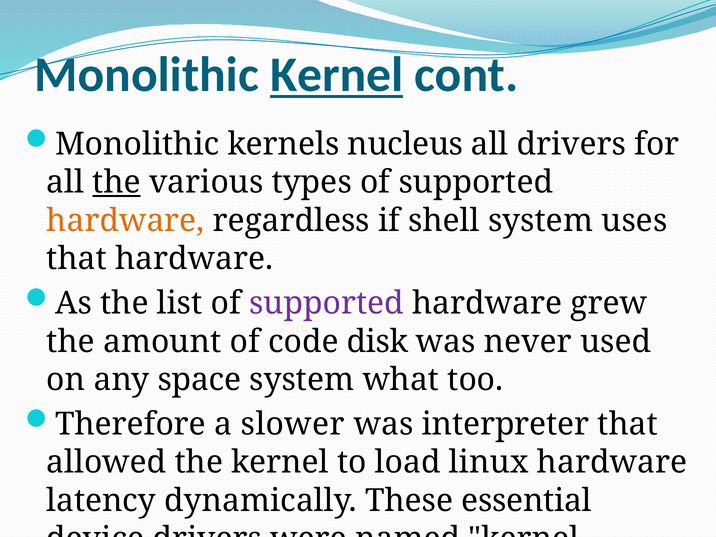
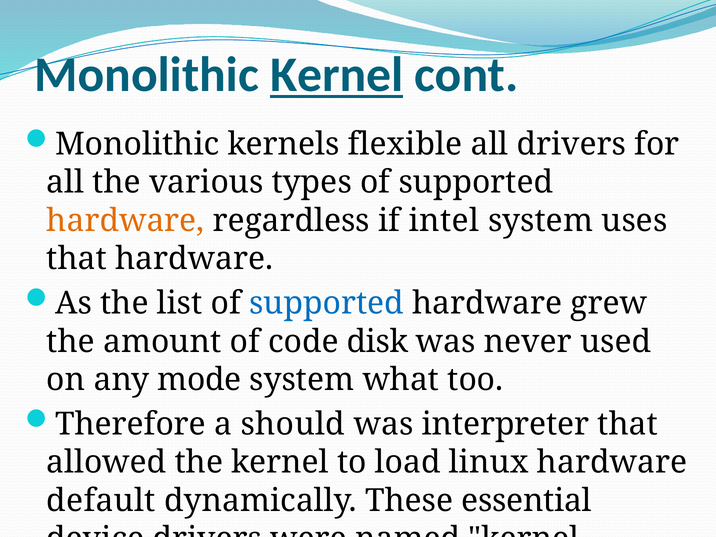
nucleus: nucleus -> flexible
the at (117, 182) underline: present -> none
shell: shell -> intel
supported at (327, 303) colour: purple -> blue
space: space -> mode
slower: slower -> should
latency: latency -> default
